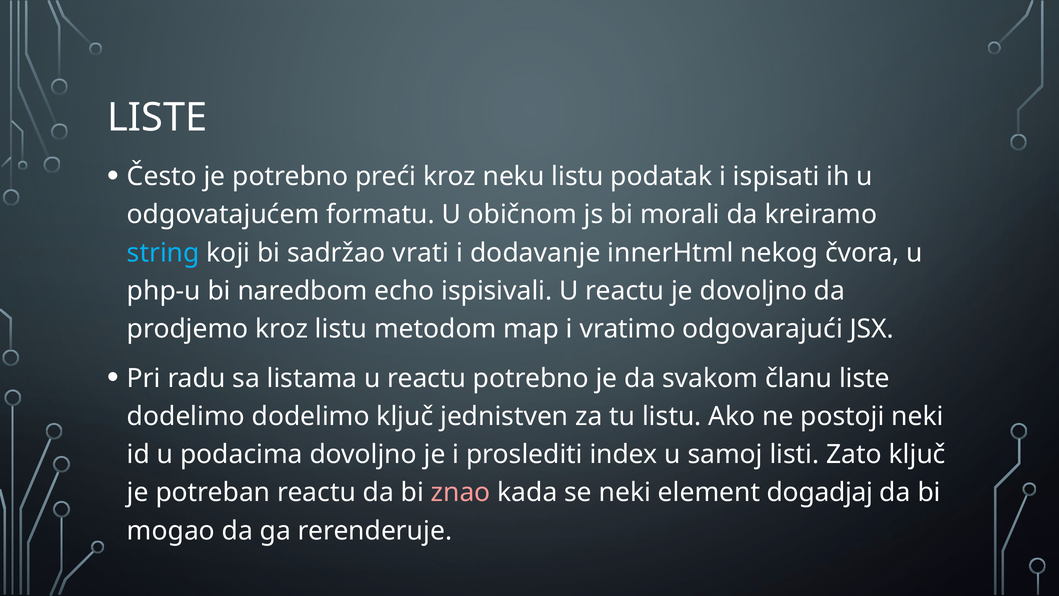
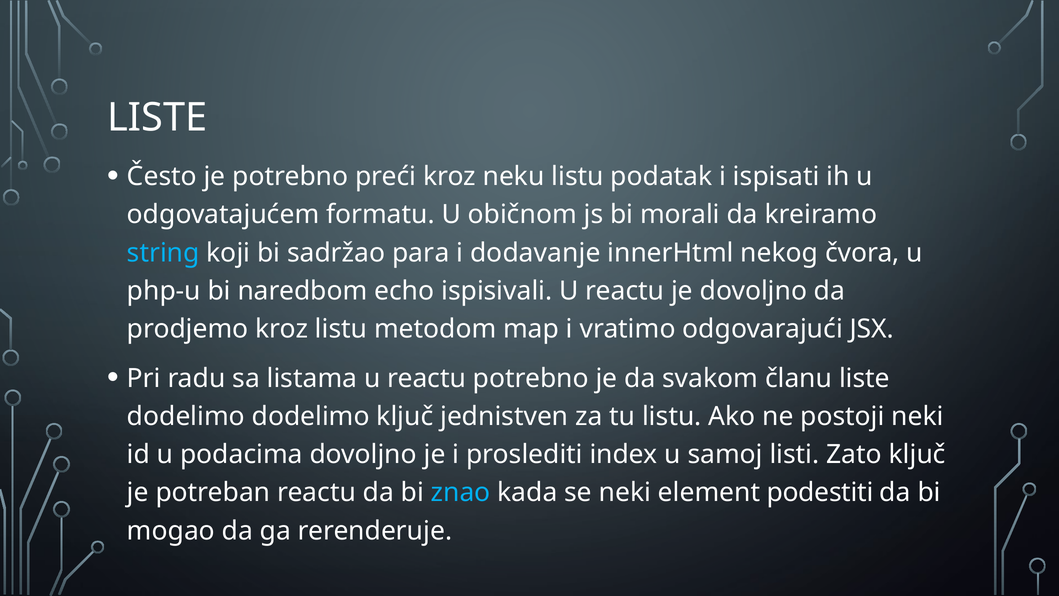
vrati: vrati -> para
znao colour: pink -> light blue
dogadjaj: dogadjaj -> podestiti
